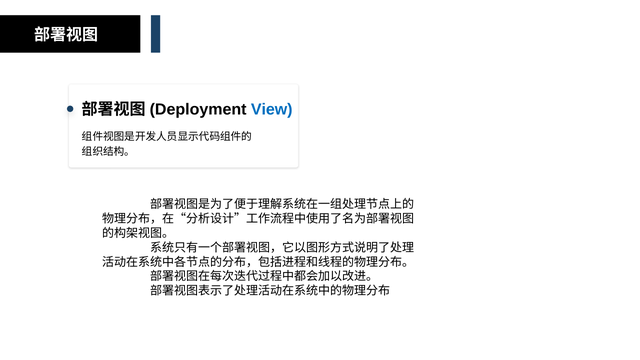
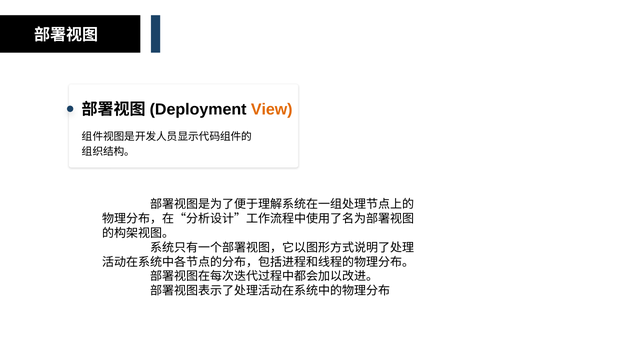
View colour: blue -> orange
